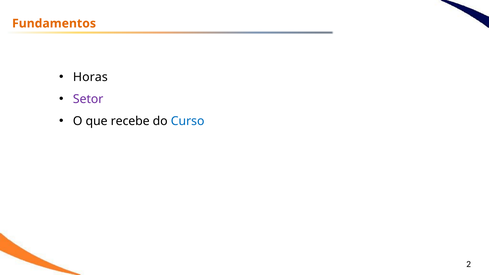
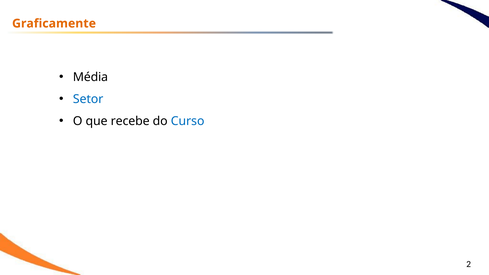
Fundamentos: Fundamentos -> Graficamente
Horas: Horas -> Média
Setor colour: purple -> blue
